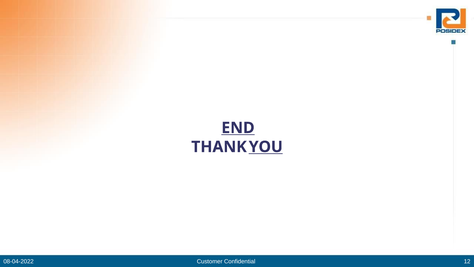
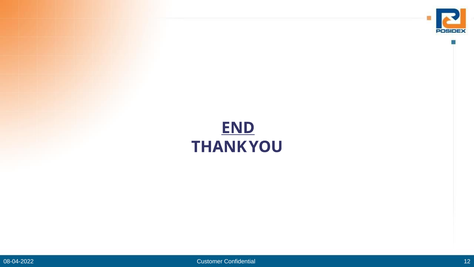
YOU underline: present -> none
